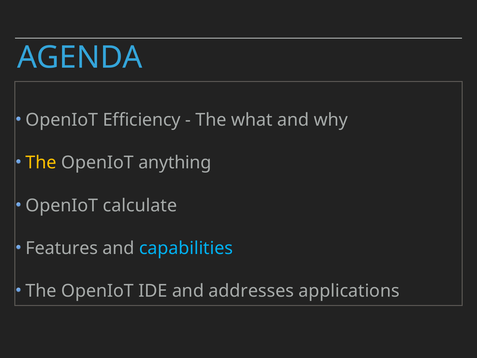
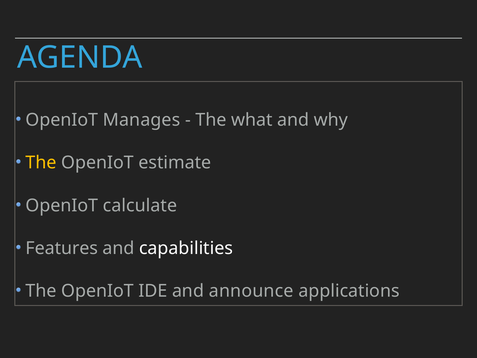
Efficiency: Efficiency -> Manages
anything: anything -> estimate
capabilities colour: light blue -> white
addresses: addresses -> announce
